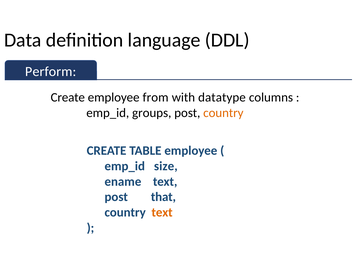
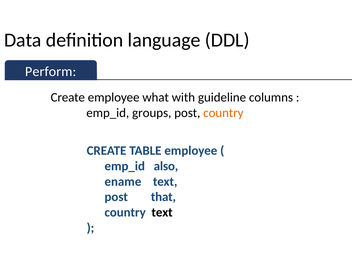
from: from -> what
datatype: datatype -> guideline
size: size -> also
text at (162, 212) colour: orange -> black
